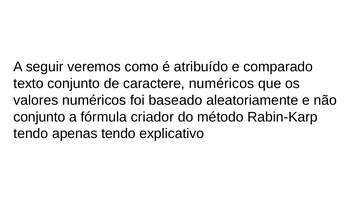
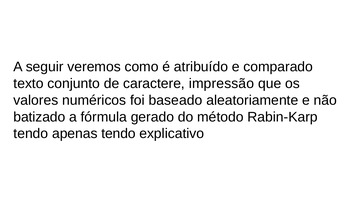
caractere numéricos: numéricos -> impressão
conjunto at (39, 117): conjunto -> batizado
criador: criador -> gerado
